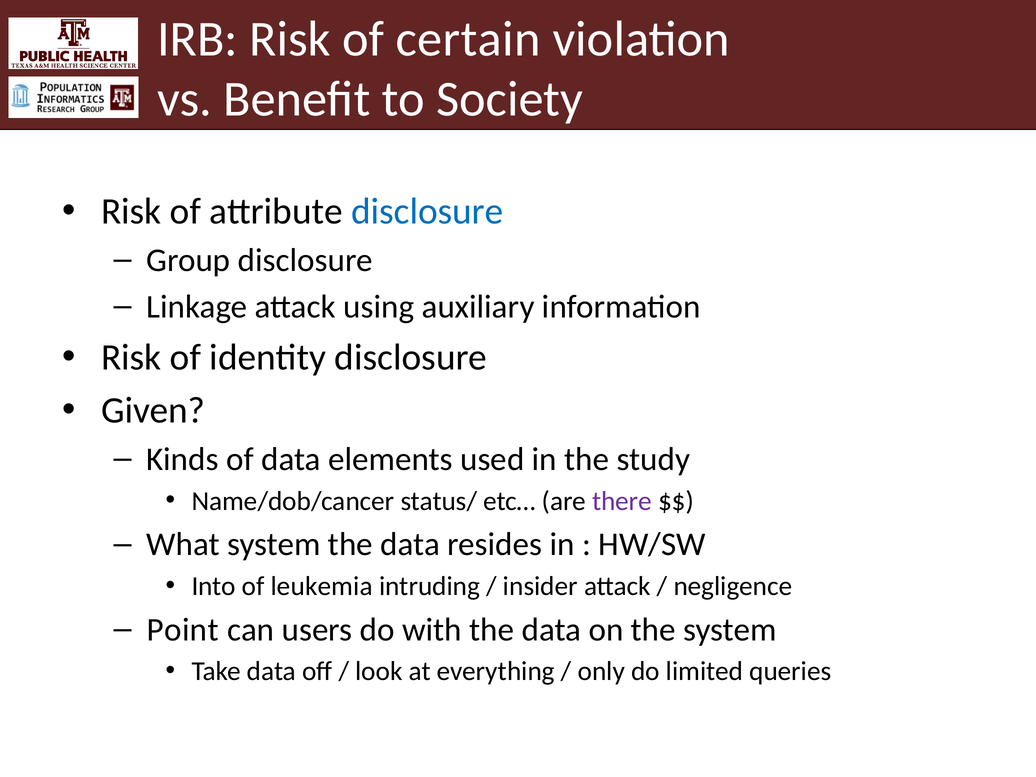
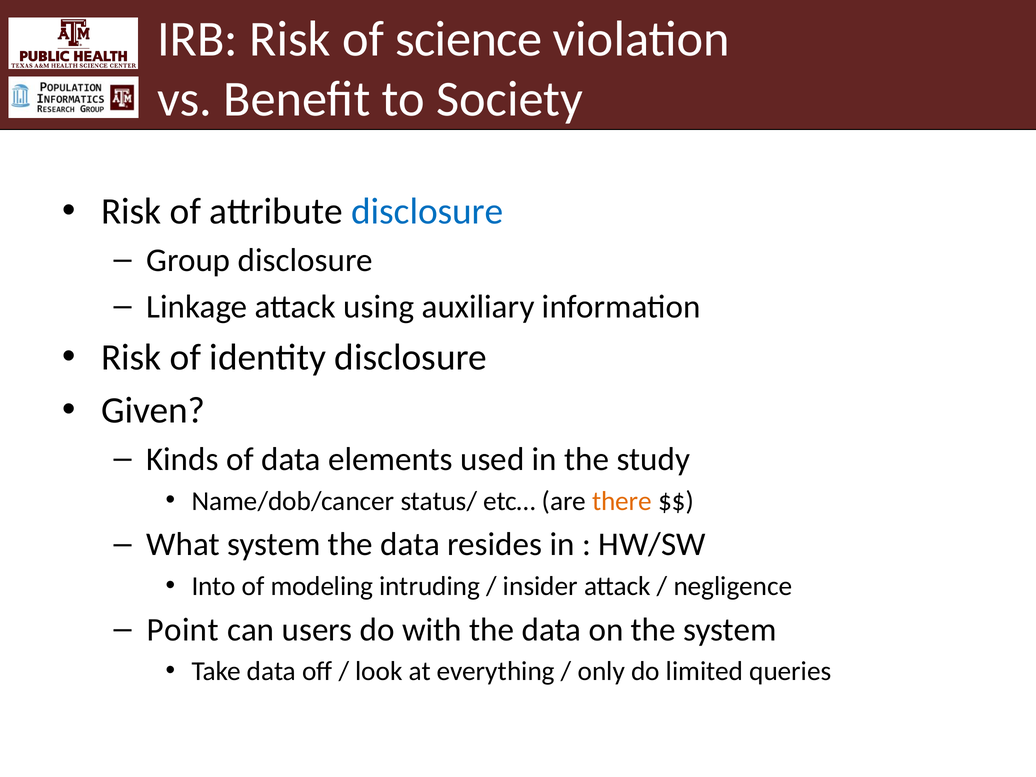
certain: certain -> science
there colour: purple -> orange
leukemia: leukemia -> modeling
